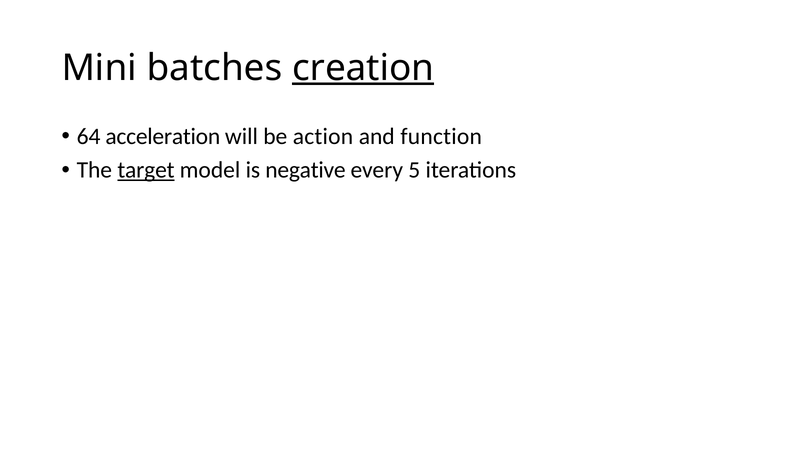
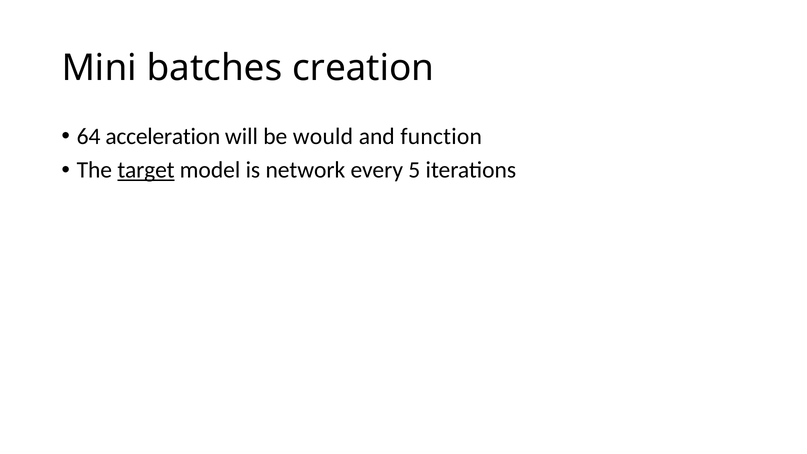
creation underline: present -> none
action: action -> would
negative: negative -> network
